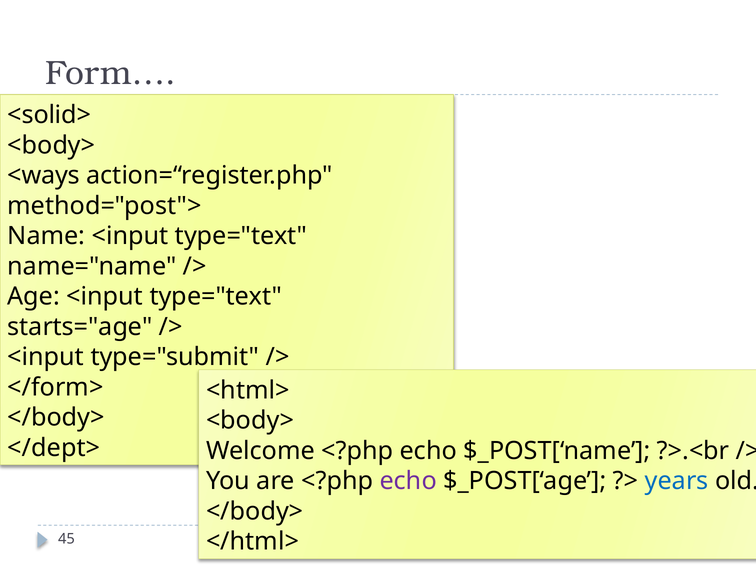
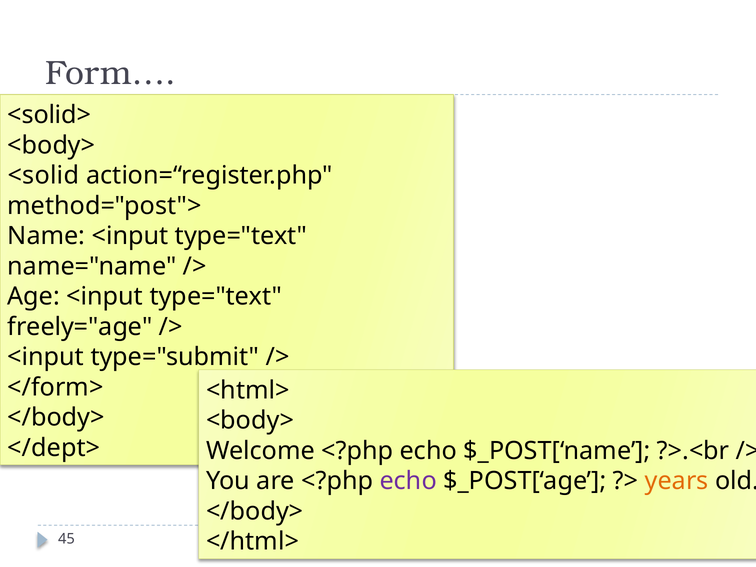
<ways: <ways -> <solid
starts="age: starts="age -> freely="age
years colour: blue -> orange
